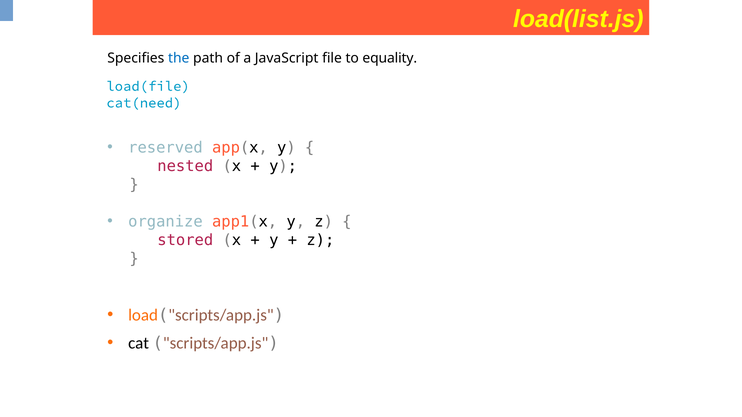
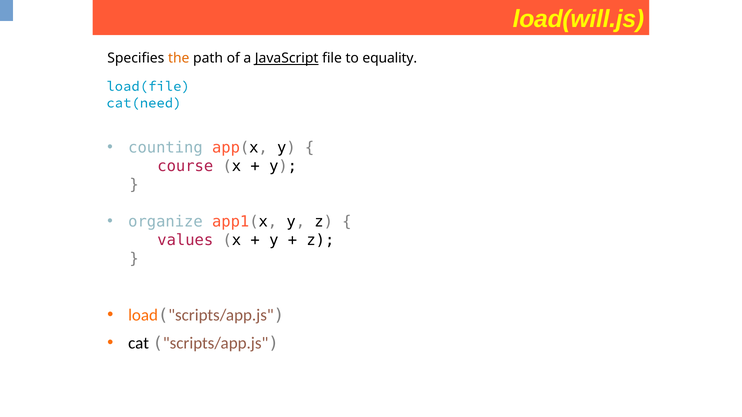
load(list.js: load(list.js -> load(will.js
the colour: blue -> orange
JavaScript underline: none -> present
reserved: reserved -> counting
nested: nested -> course
stored: stored -> values
